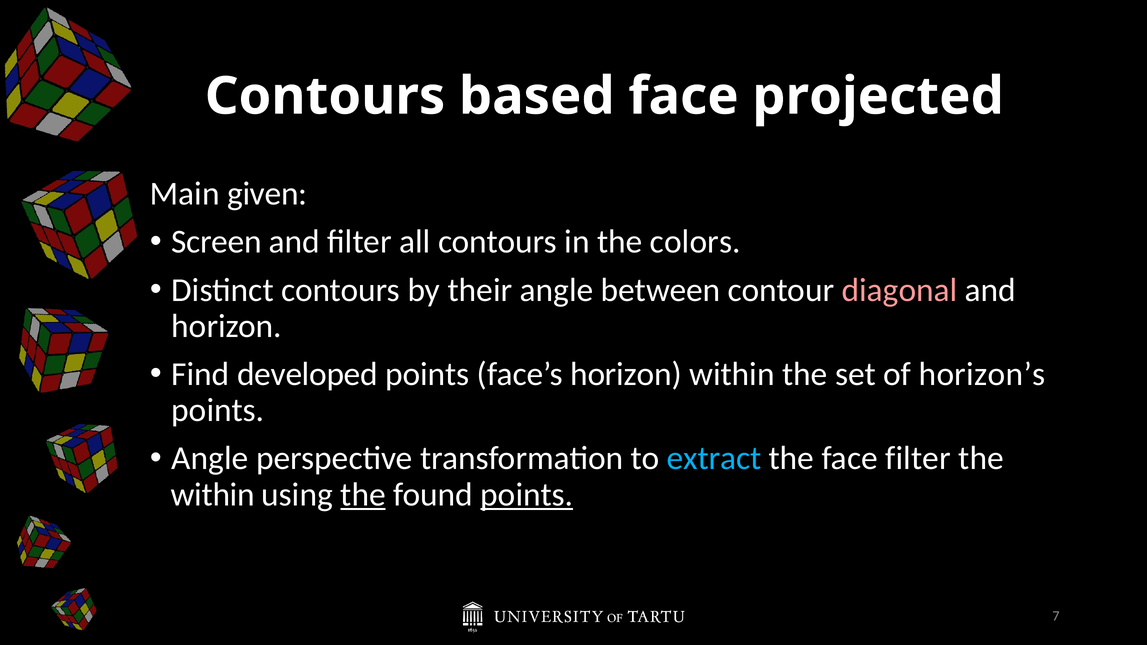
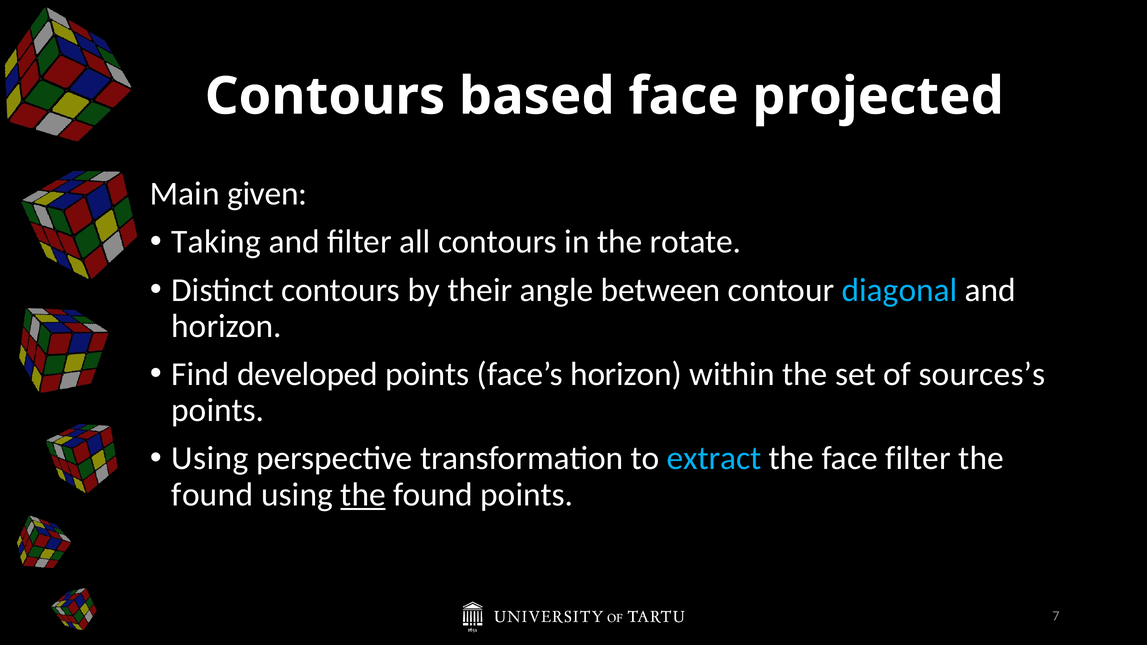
Screen: Screen -> Taking
colors: colors -> rotate
diagonal colour: pink -> light blue
horizon’s: horizon’s -> sources’s
Angle at (210, 459): Angle -> Using
within at (213, 495): within -> found
points at (527, 495) underline: present -> none
